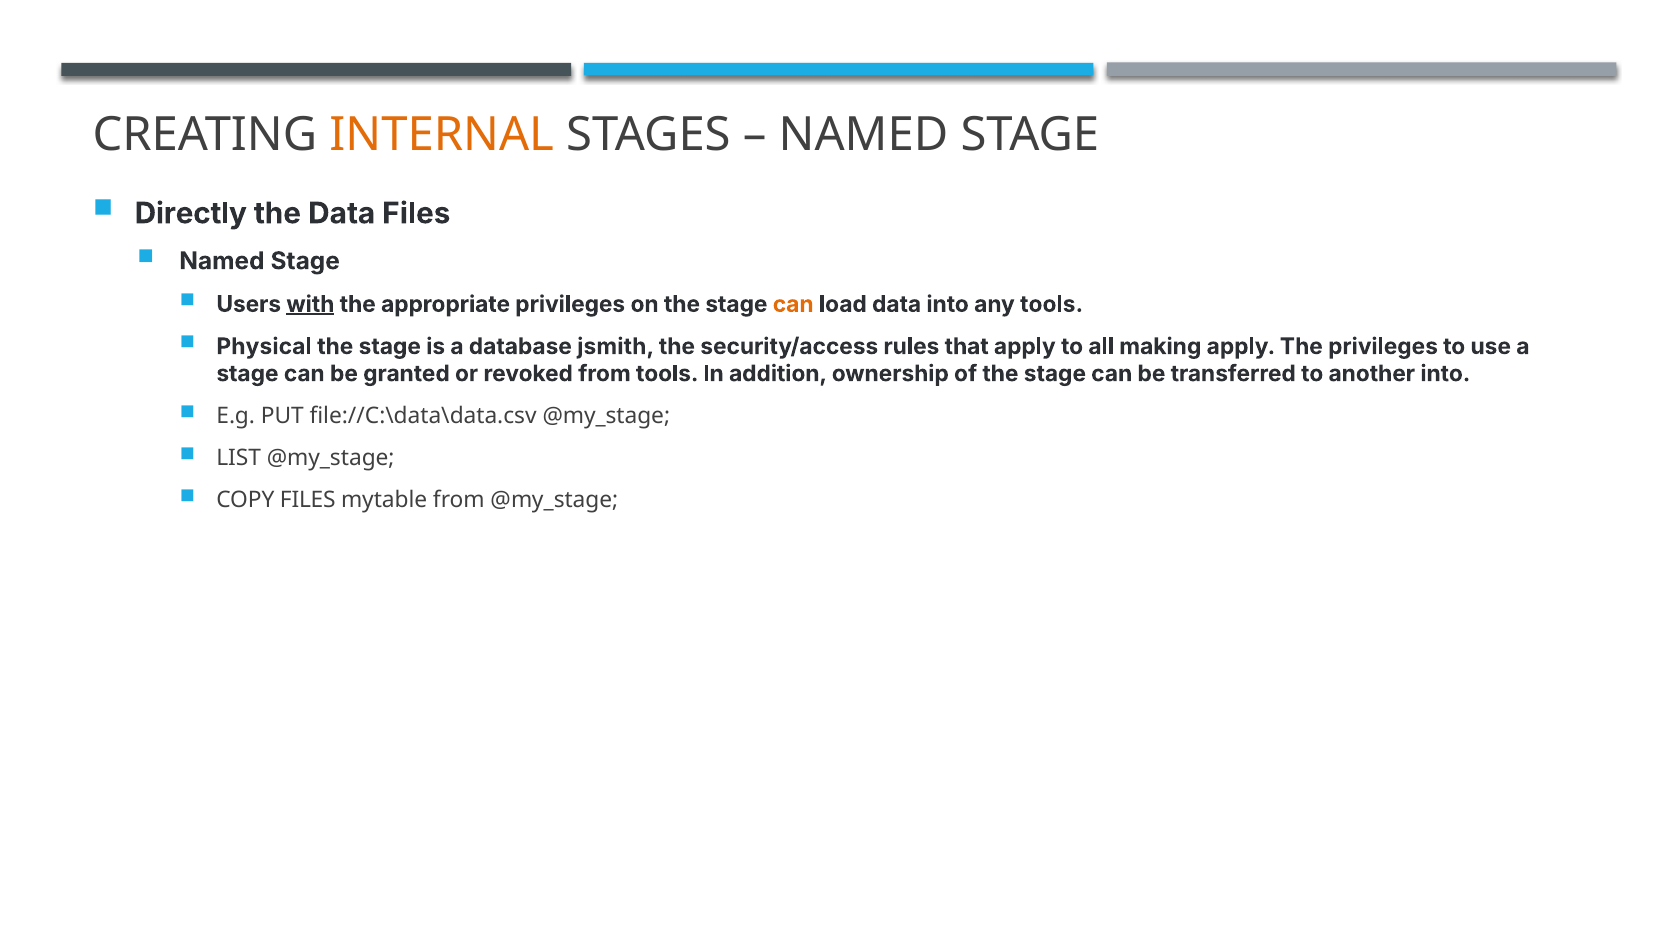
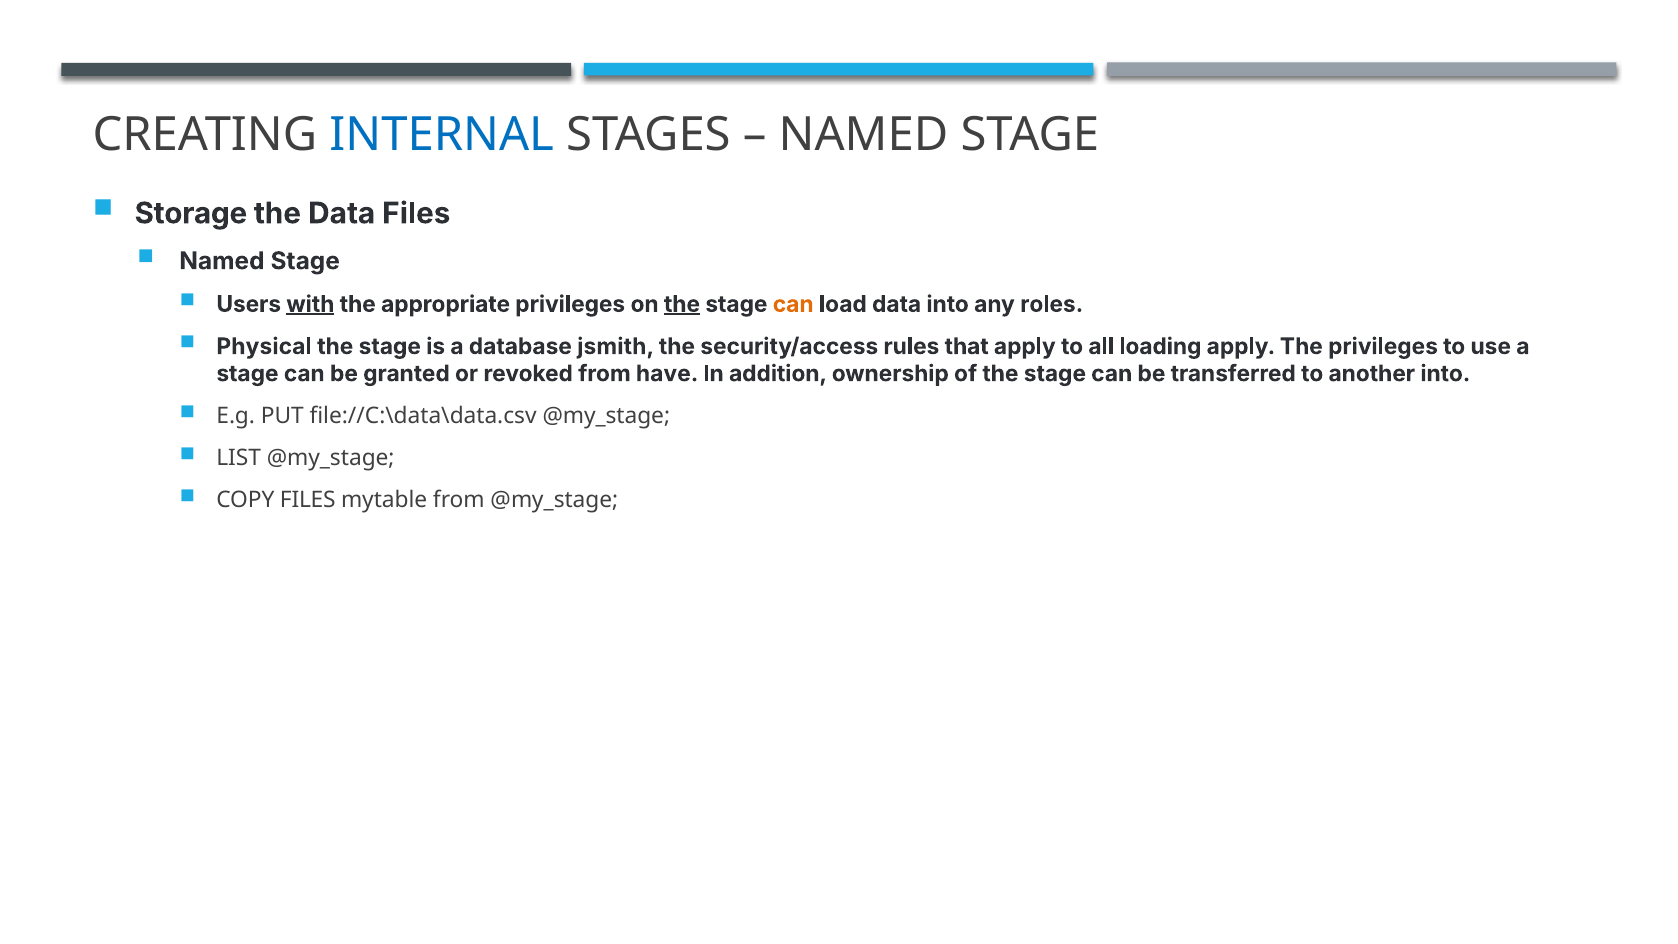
INTERNAL colour: orange -> blue
Directly: Directly -> Storage
the at (682, 304) underline: none -> present
any tools: tools -> roles
making: making -> loading
from tools: tools -> have
